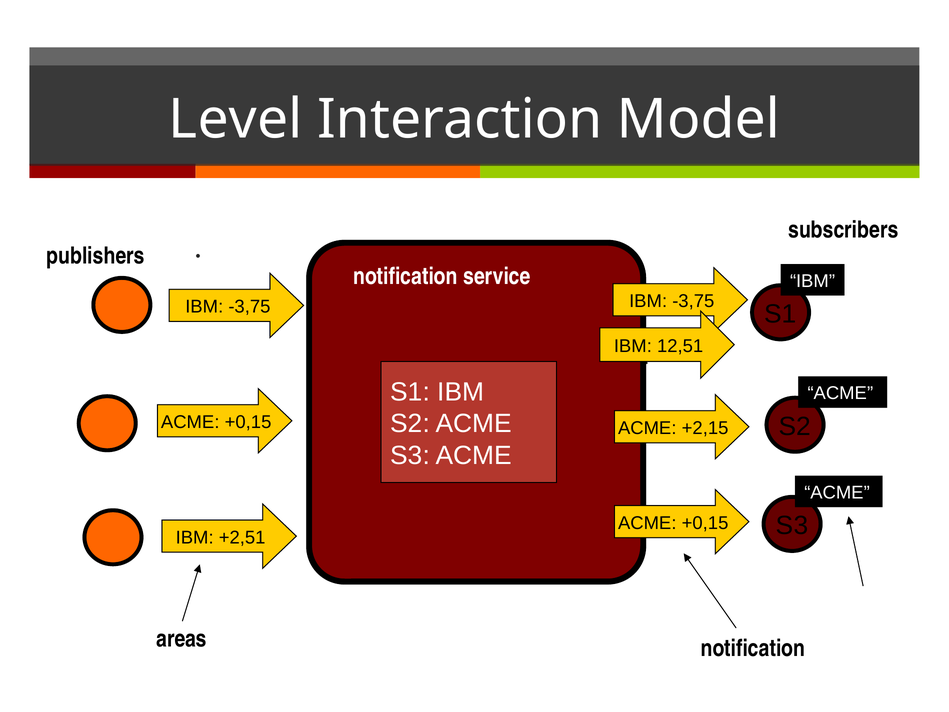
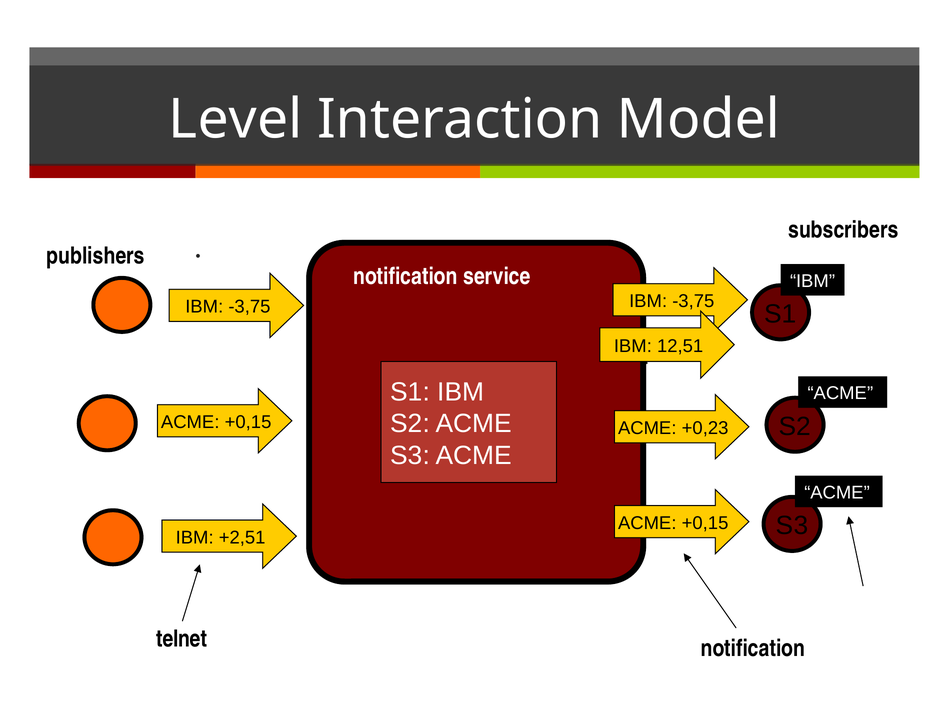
+2,15: +2,15 -> +0,23
areas: areas -> telnet
